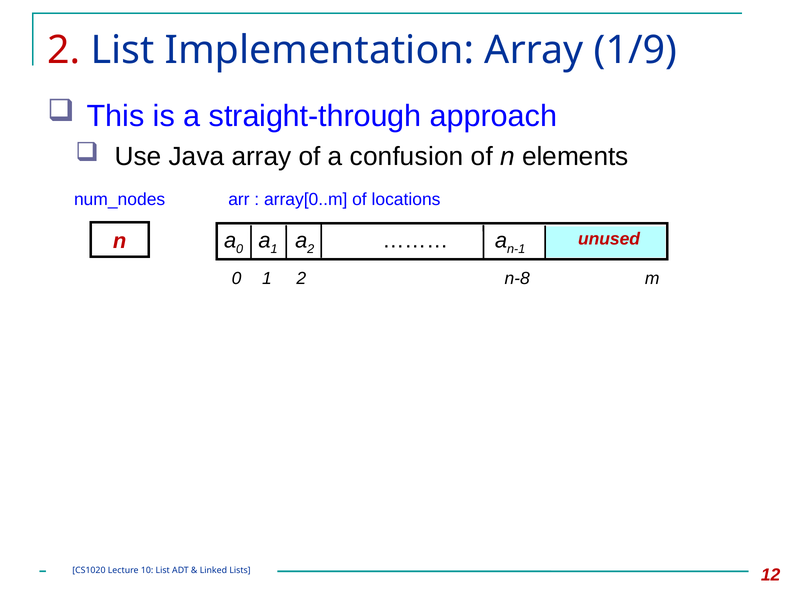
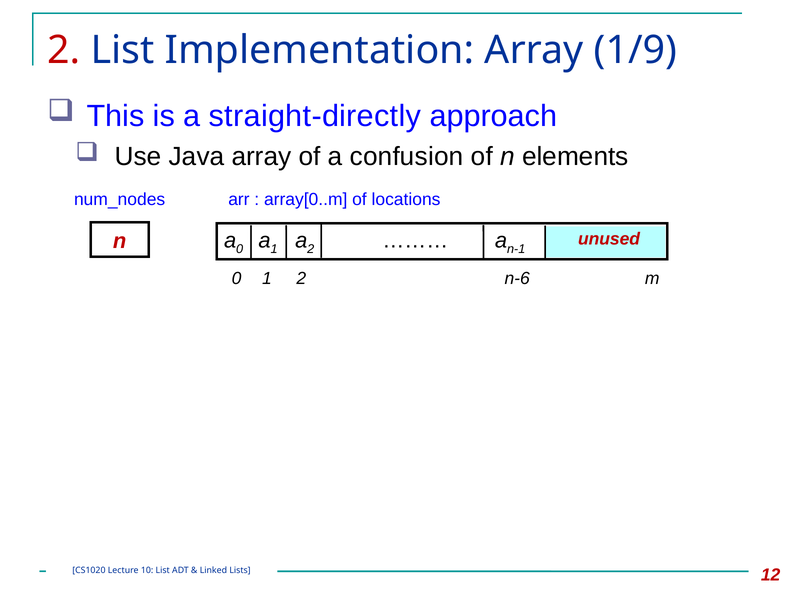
straight-through: straight-through -> straight-directly
n-8: n-8 -> n-6
